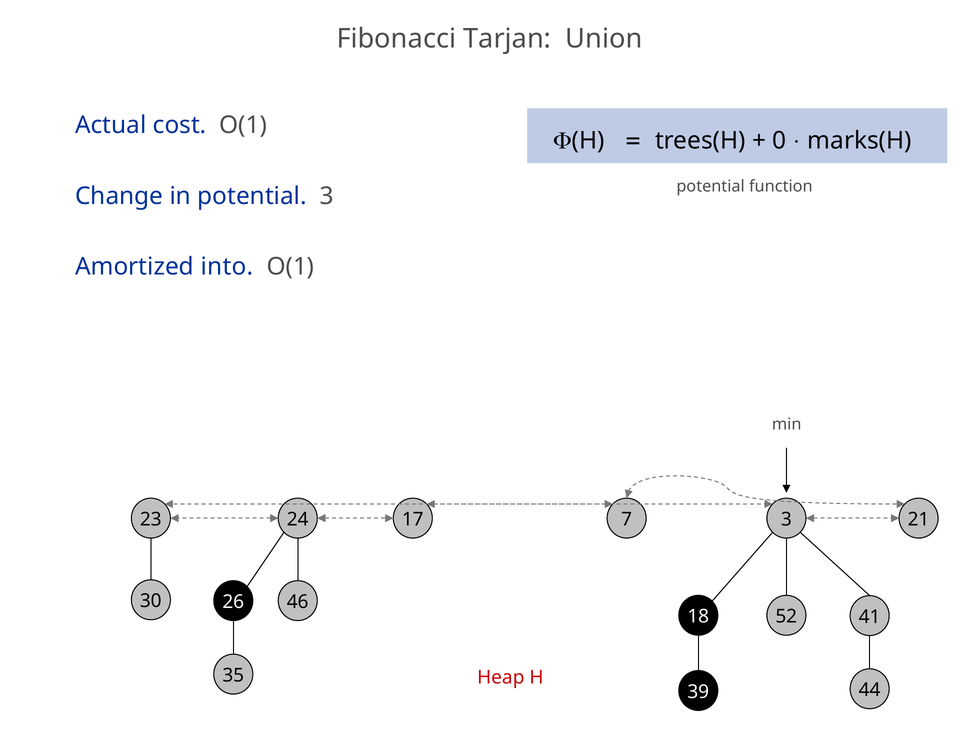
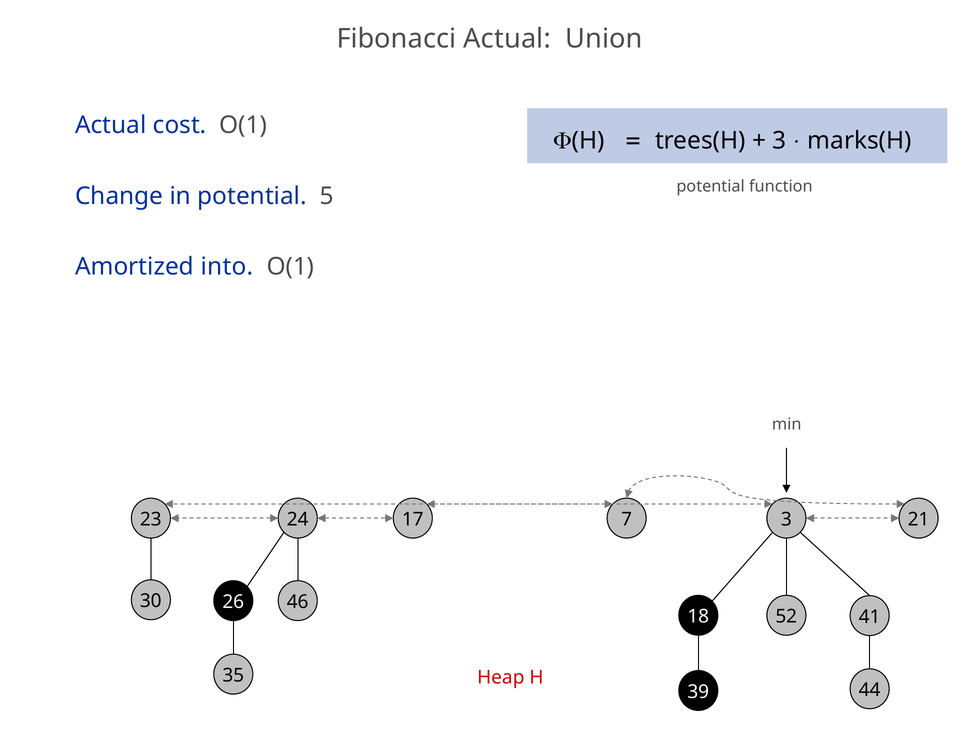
Fibonacci Tarjan: Tarjan -> Actual
0 at (779, 140): 0 -> 3
potential 3: 3 -> 5
